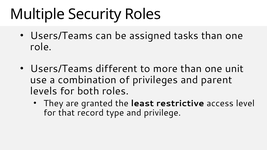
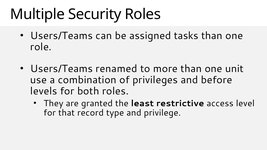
different: different -> renamed
parent: parent -> before
